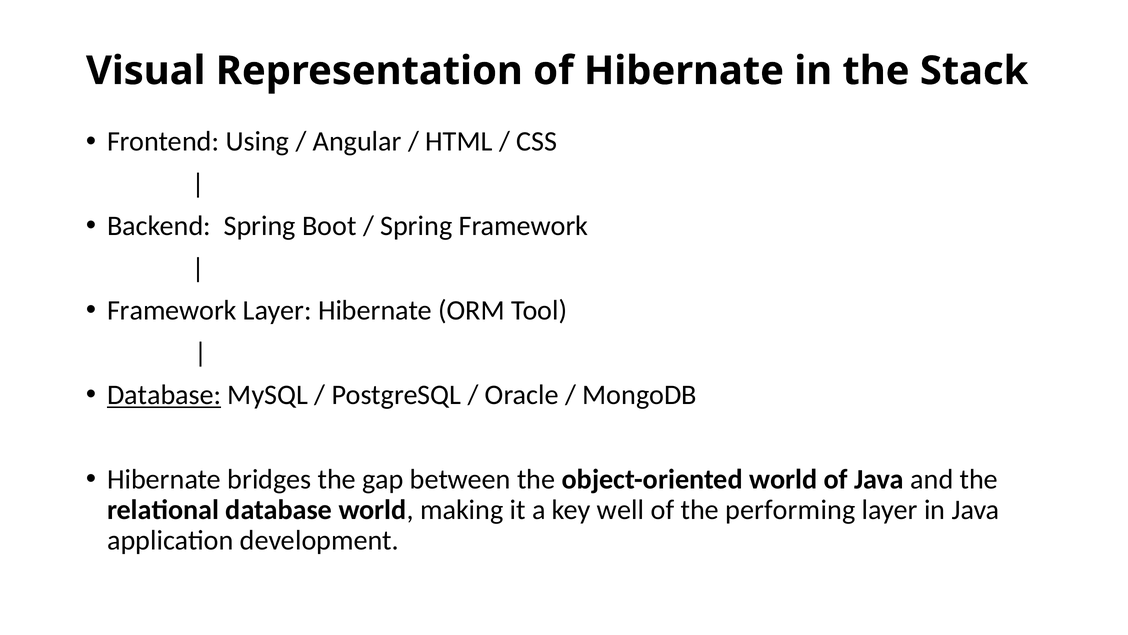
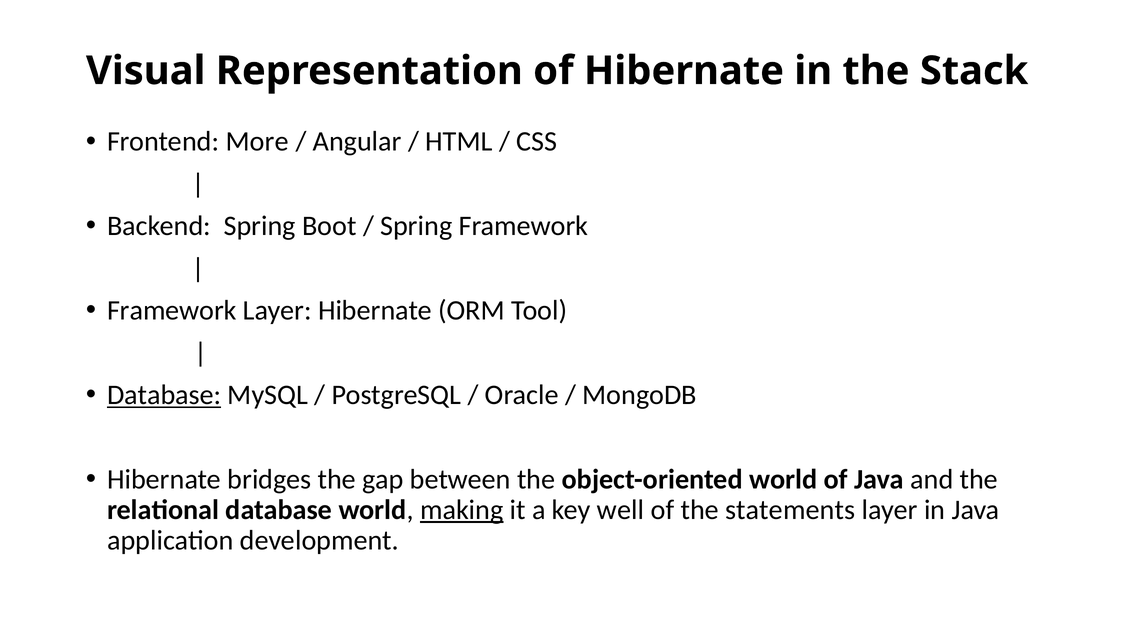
Using: Using -> More
making underline: none -> present
performing: performing -> statements
